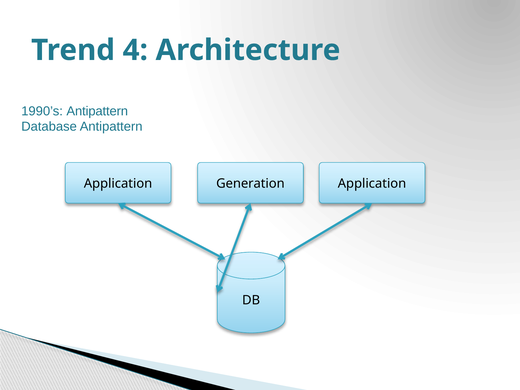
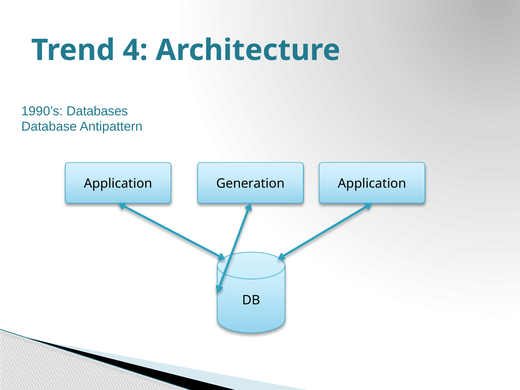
1990’s Antipattern: Antipattern -> Databases
